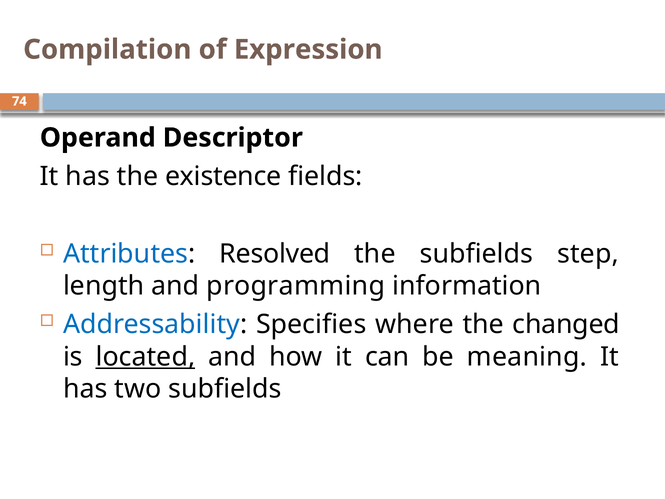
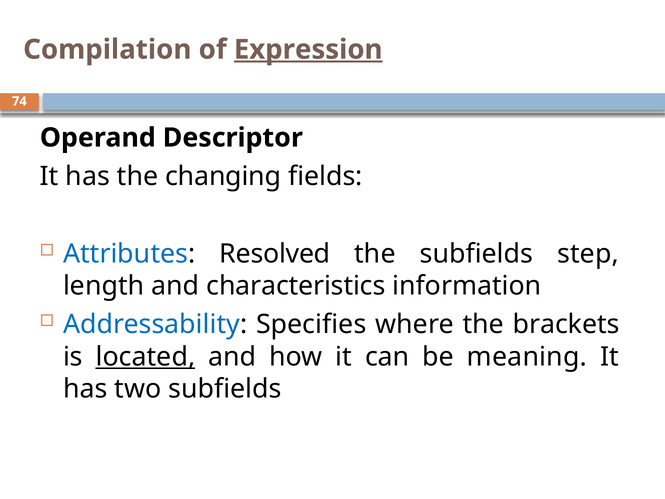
Expression underline: none -> present
existence: existence -> changing
programming: programming -> characteristics
changed: changed -> brackets
